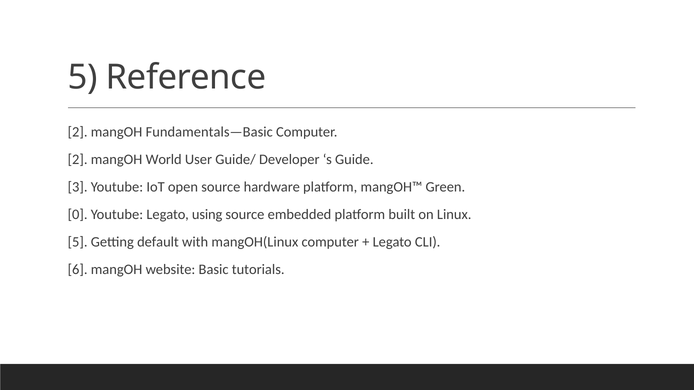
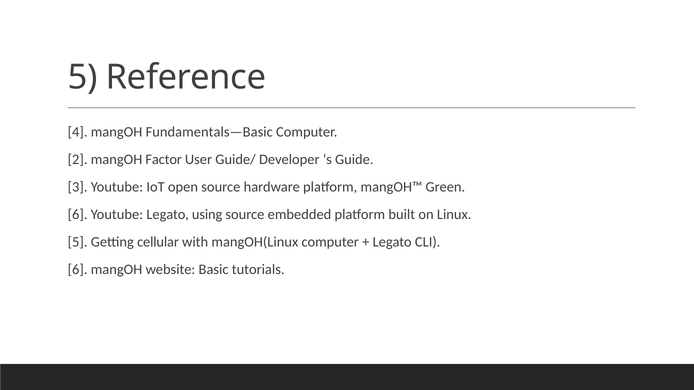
2 at (78, 132): 2 -> 4
World: World -> Factor
0 at (78, 215): 0 -> 6
default: default -> cellular
